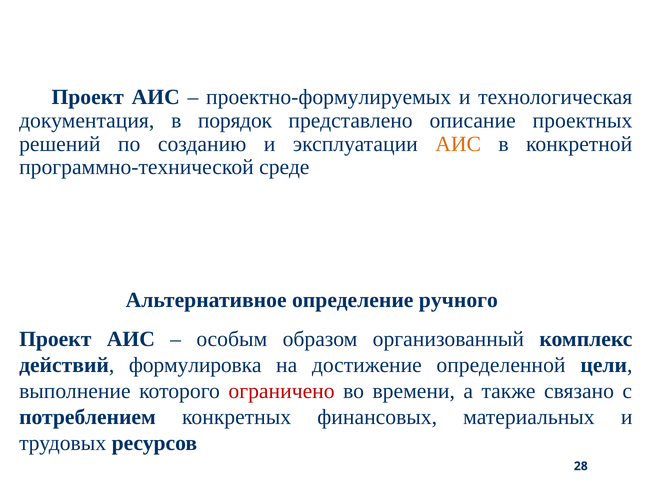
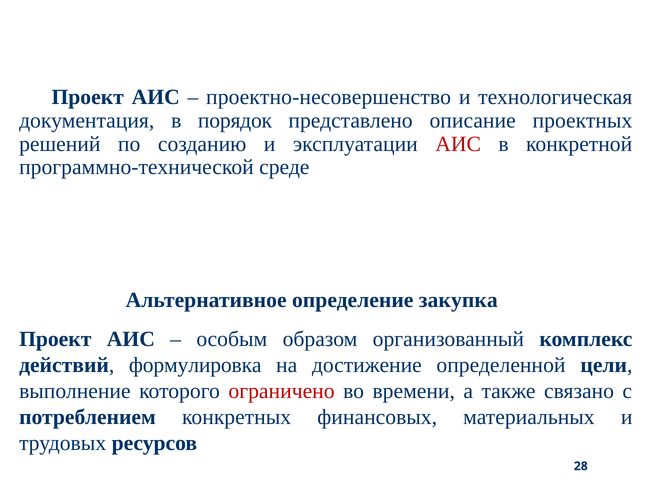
проектно-формулируемых: проектно-формулируемых -> проектно-несовершенство
АИС at (458, 144) colour: orange -> red
ручного: ручного -> закупка
